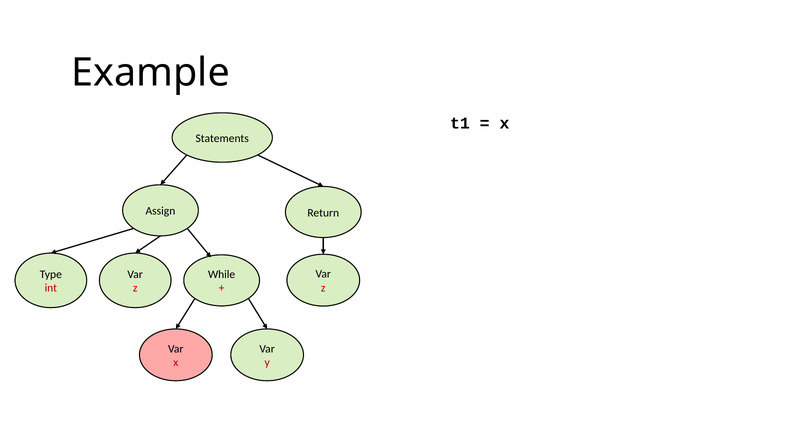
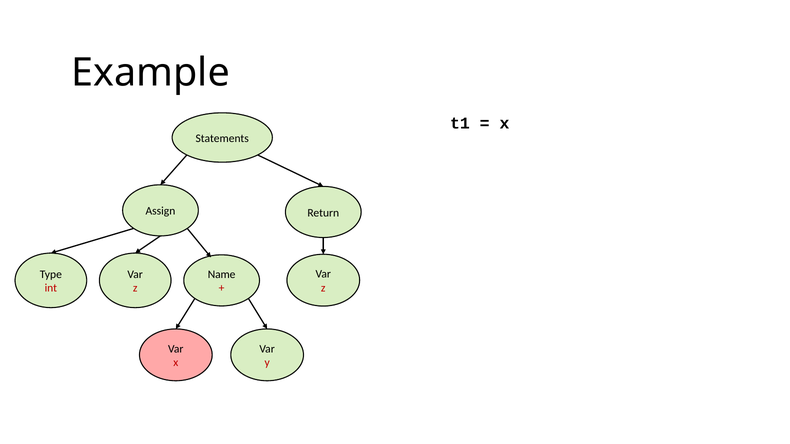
While: While -> Name
